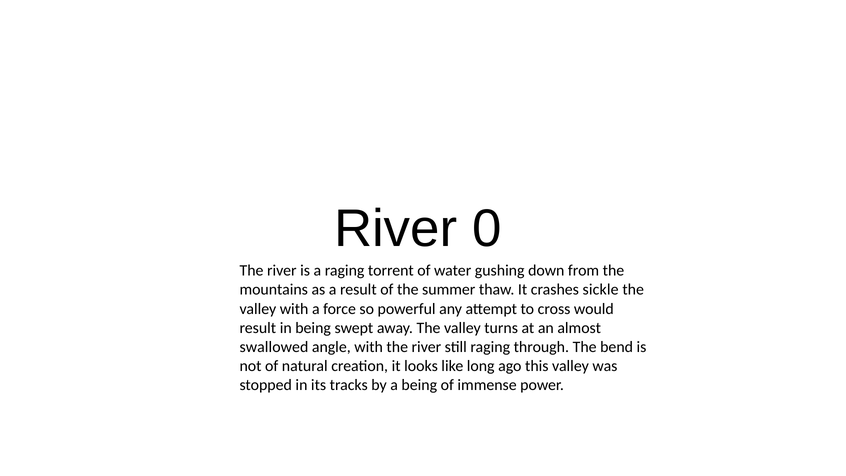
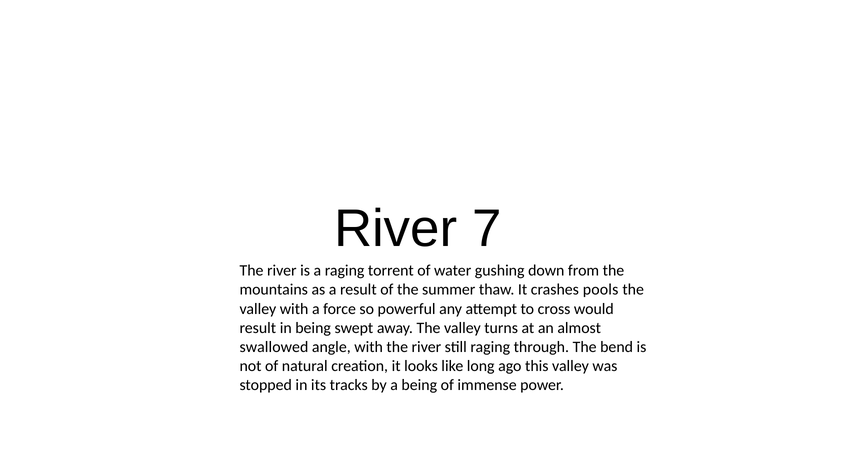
0: 0 -> 7
sickle: sickle -> pools
